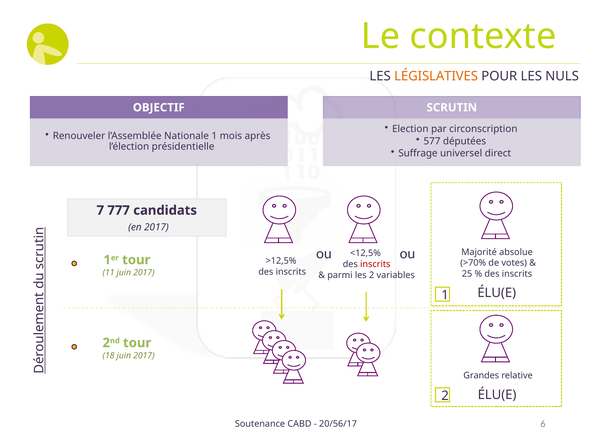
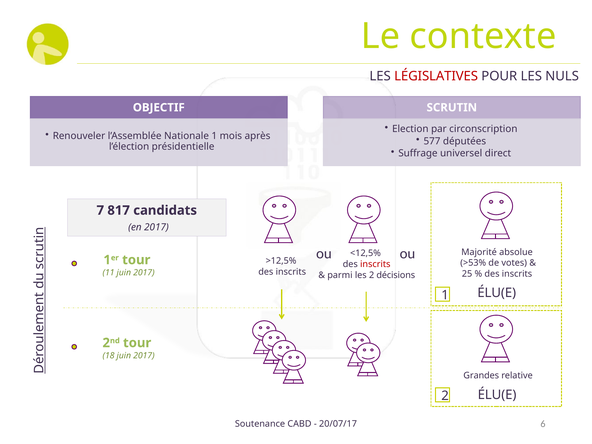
LÉGISLATIVES colour: orange -> red
777: 777 -> 817
>70%: >70% -> >53%
variables: variables -> décisions
20/56/17: 20/56/17 -> 20/07/17
